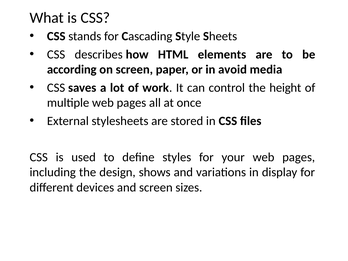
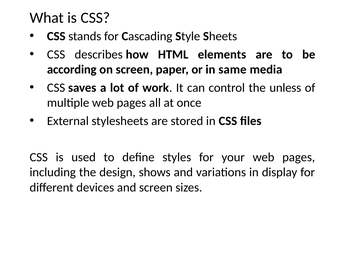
avoid: avoid -> same
height: height -> unless
